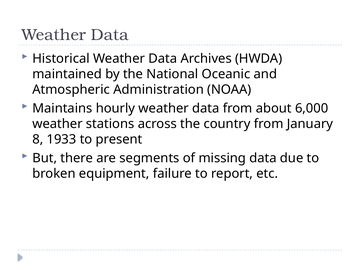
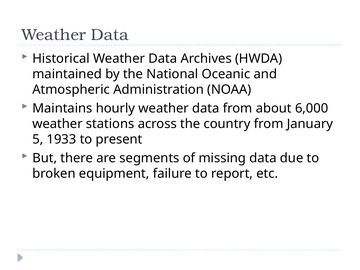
8: 8 -> 5
